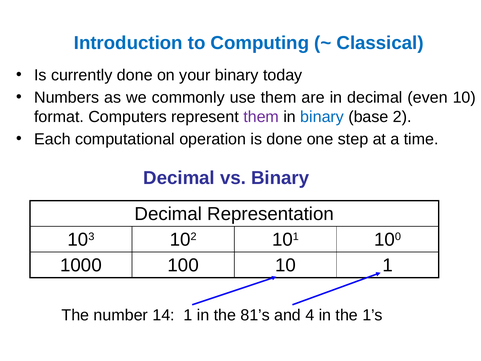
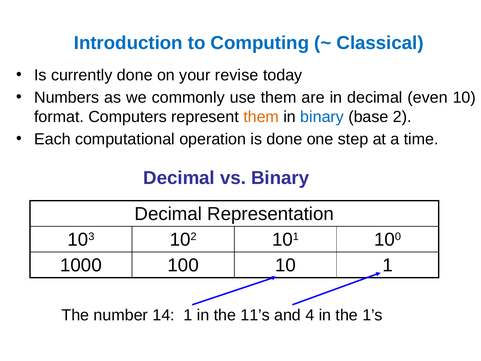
your binary: binary -> revise
them at (261, 117) colour: purple -> orange
81’s: 81’s -> 11’s
